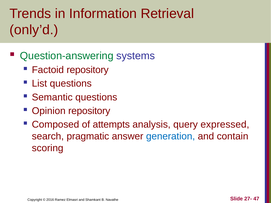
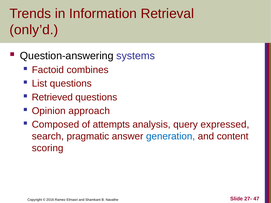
Question-answering colour: green -> black
Factoid repository: repository -> combines
Semantic: Semantic -> Retrieved
Opinion repository: repository -> approach
contain: contain -> content
